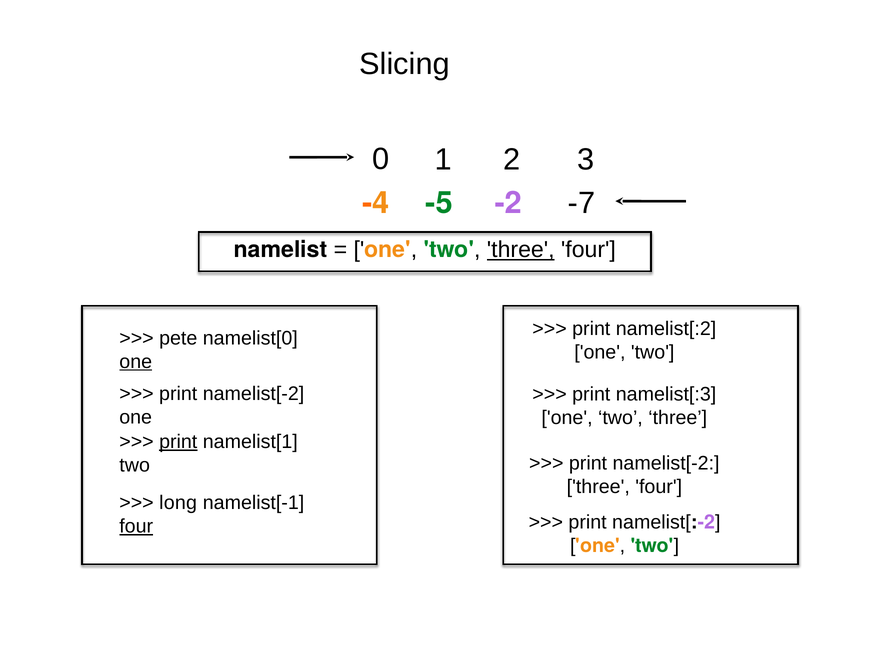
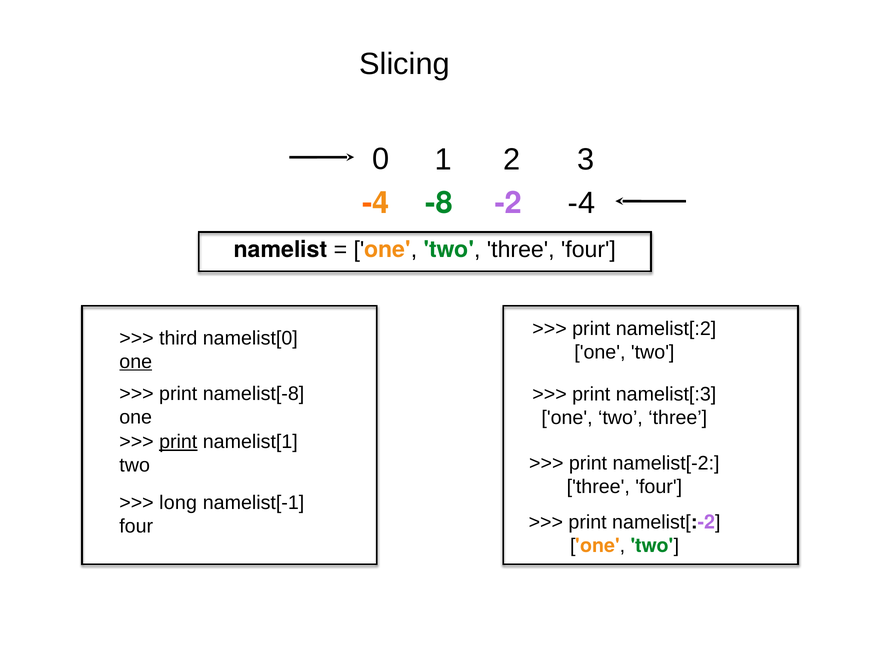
-7 at (582, 203): -7 -> -4
-5: -5 -> -8
three at (521, 250) underline: present -> none
pete: pete -> third
namelist[-2 at (254, 394): namelist[-2 -> namelist[-8
four at (136, 527) underline: present -> none
